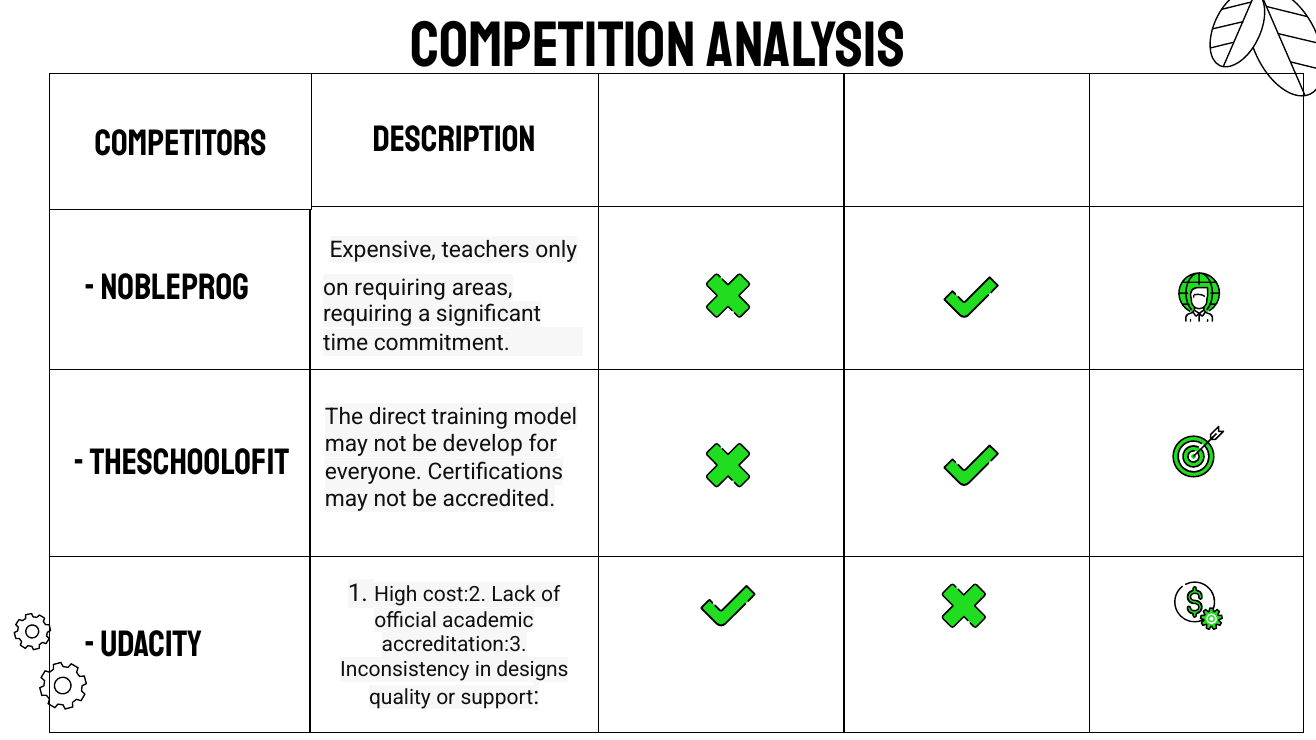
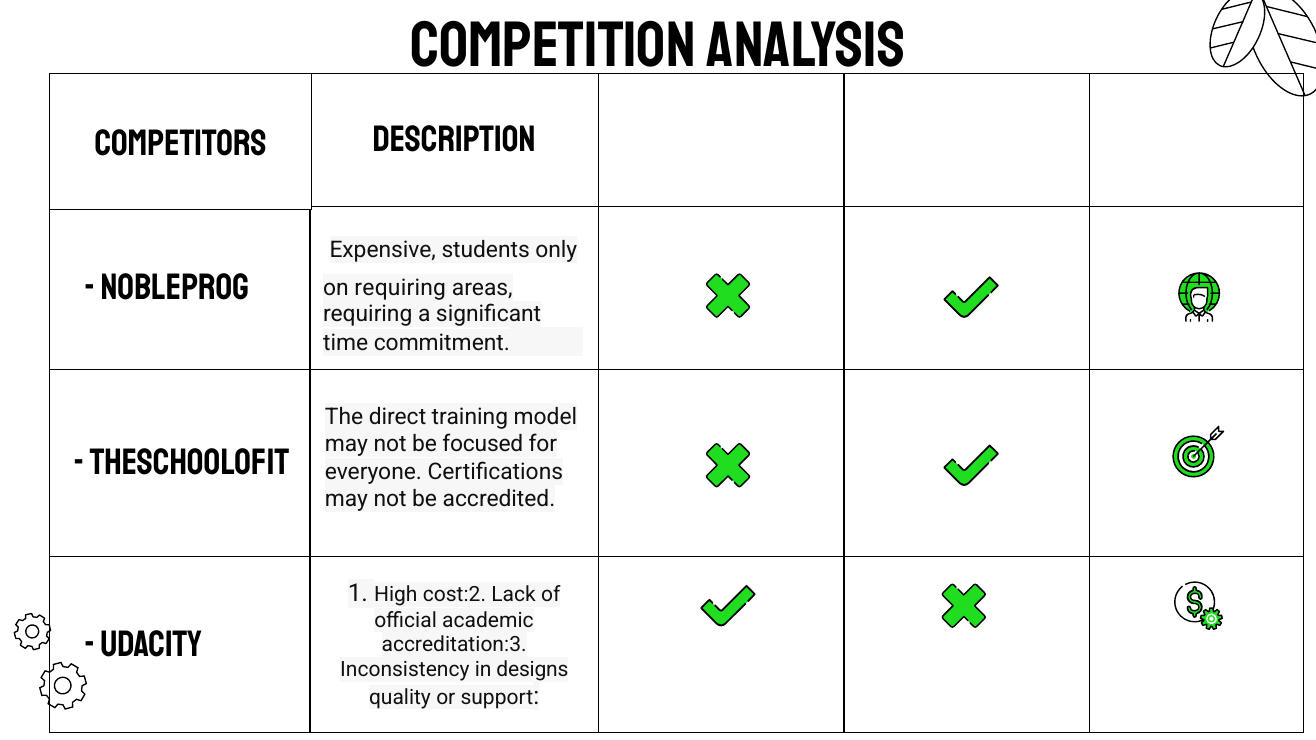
teachers: teachers -> students
develop: develop -> focused
